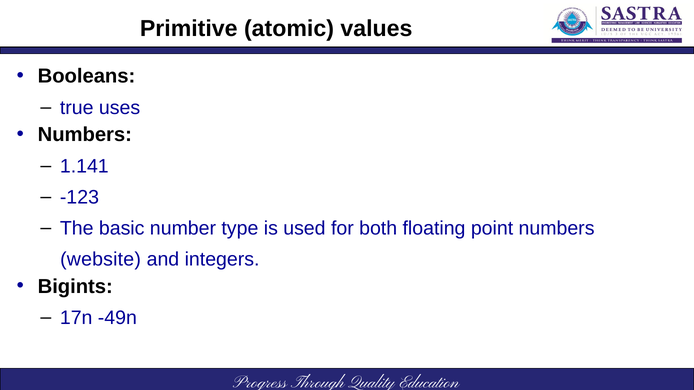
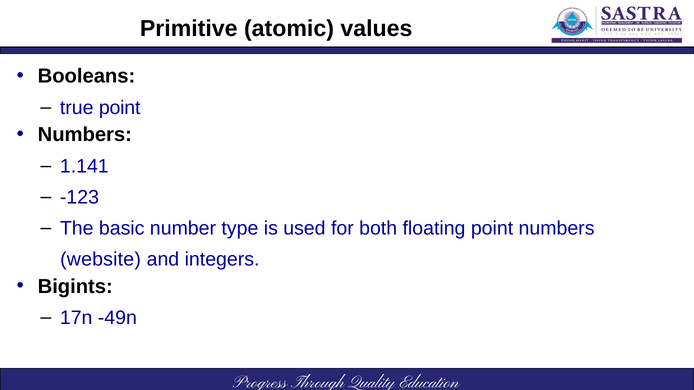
true uses: uses -> point
